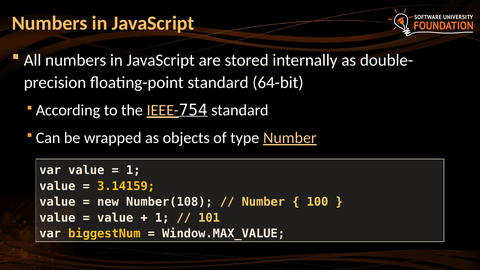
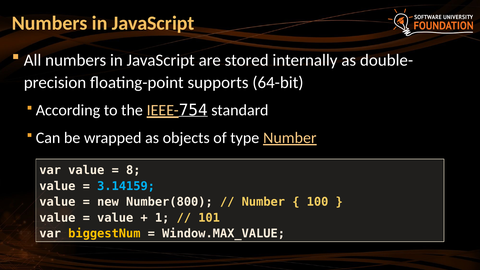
floating-point standard: standard -> supports
1 at (133, 170): 1 -> 8
3.14159 colour: yellow -> light blue
Number(108: Number(108 -> Number(800
